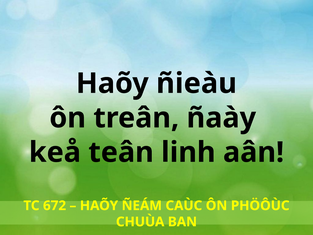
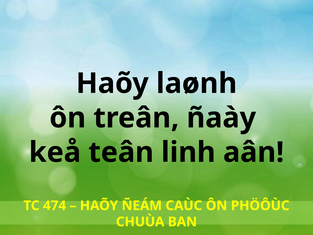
ñieàu: ñieàu -> laønh
672: 672 -> 474
